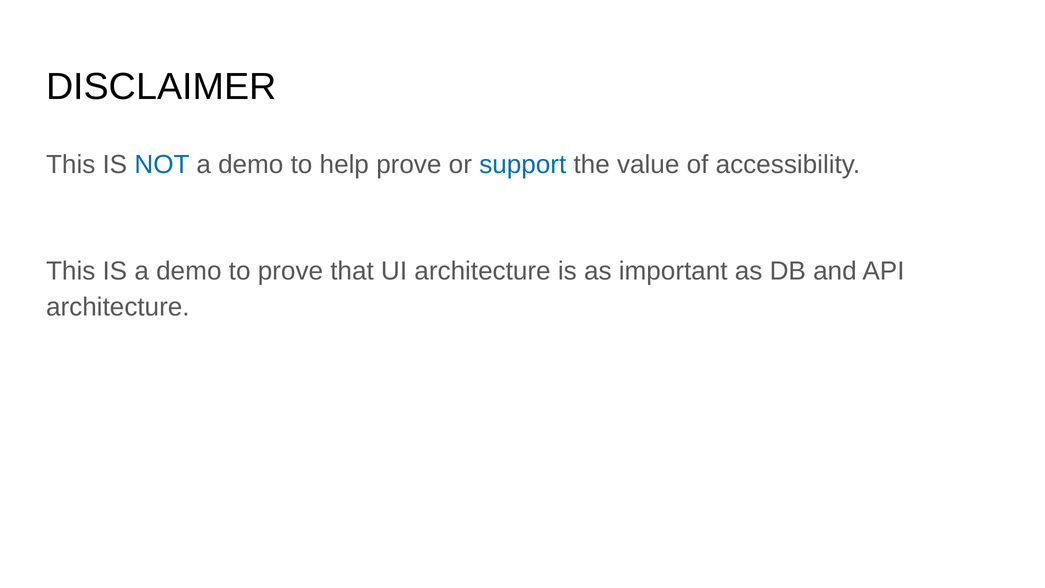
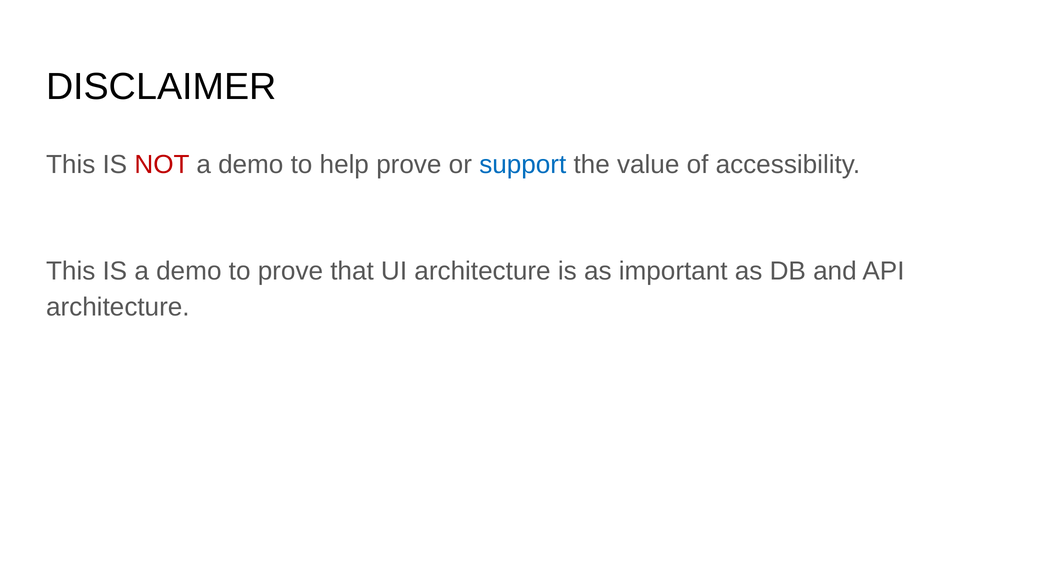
NOT colour: blue -> red
